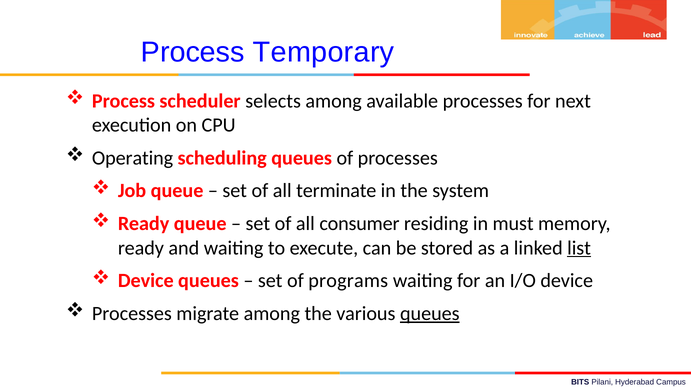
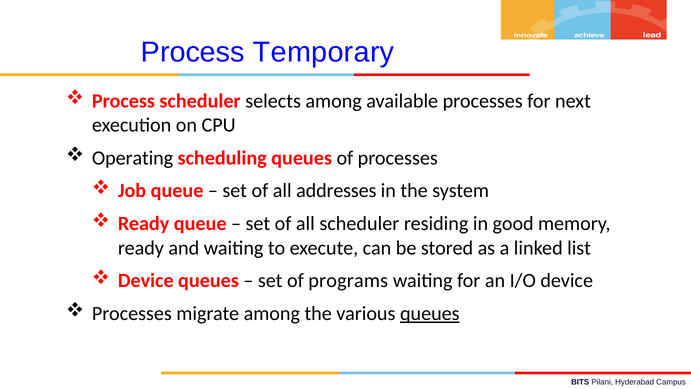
terminate: terminate -> addresses
all consumer: consumer -> scheduler
must: must -> good
list underline: present -> none
